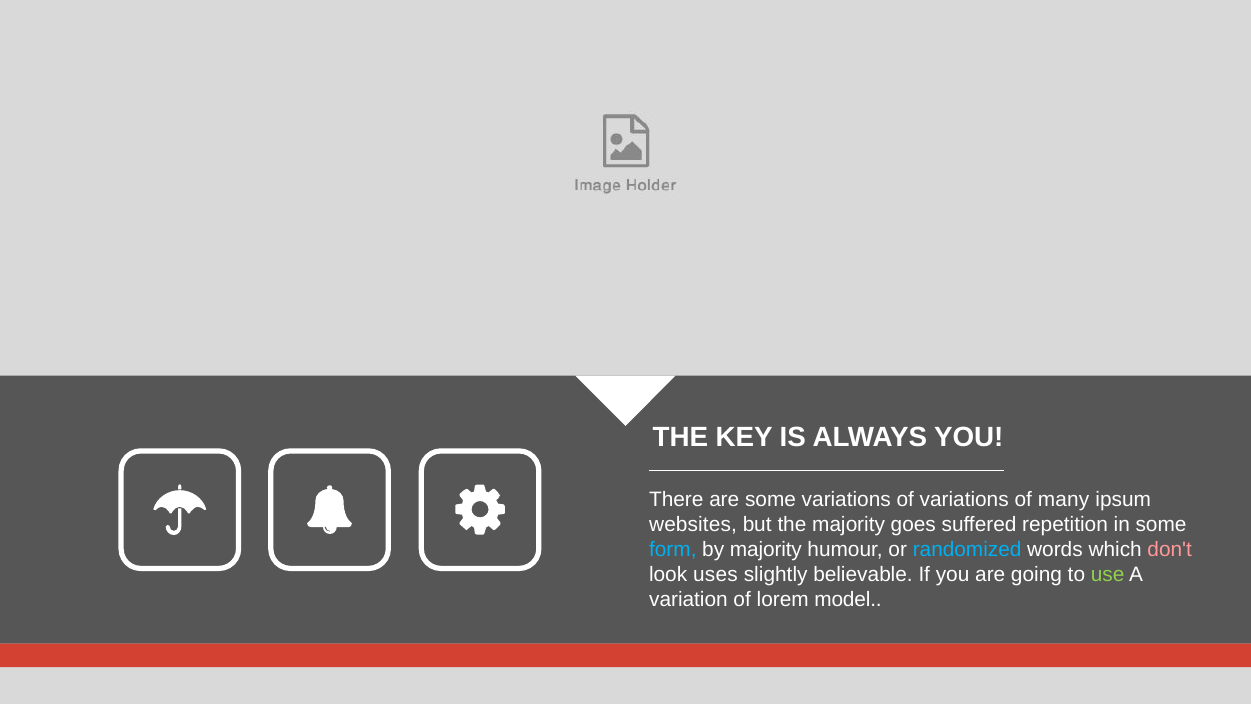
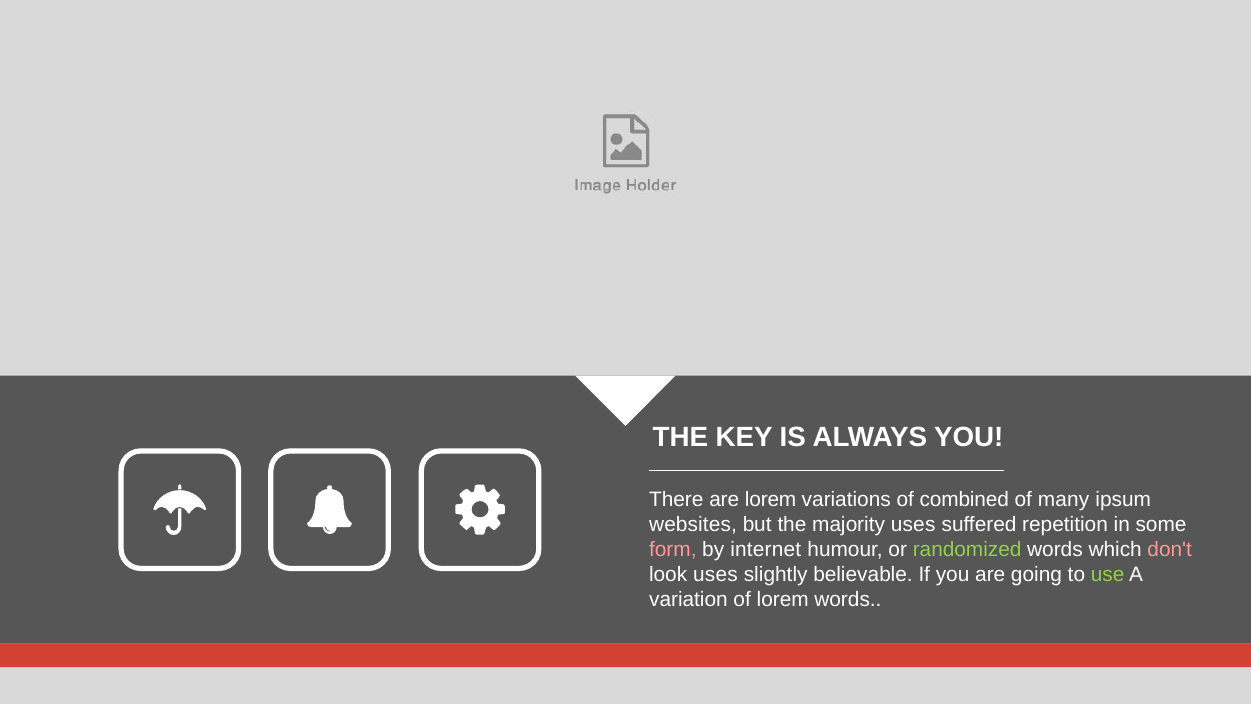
are some: some -> lorem
of variations: variations -> combined
majority goes: goes -> uses
form colour: light blue -> pink
by majority: majority -> internet
randomized colour: light blue -> light green
lorem model: model -> words
